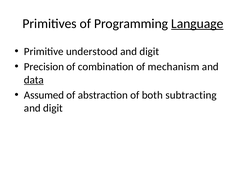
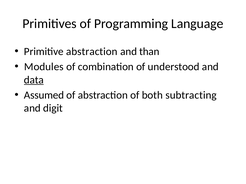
Language underline: present -> none
Primitive understood: understood -> abstraction
digit at (149, 52): digit -> than
Precision: Precision -> Modules
mechanism: mechanism -> understood
